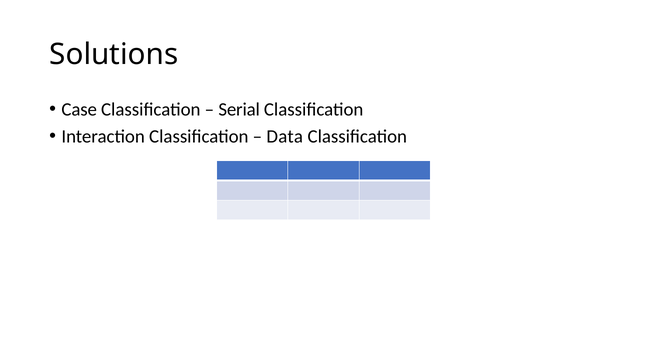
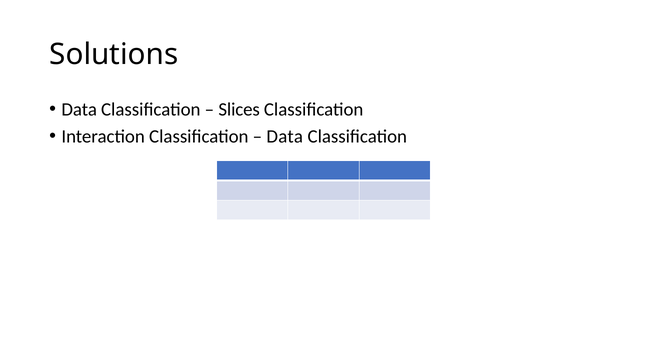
Case at (79, 109): Case -> Data
Serial: Serial -> Slices
